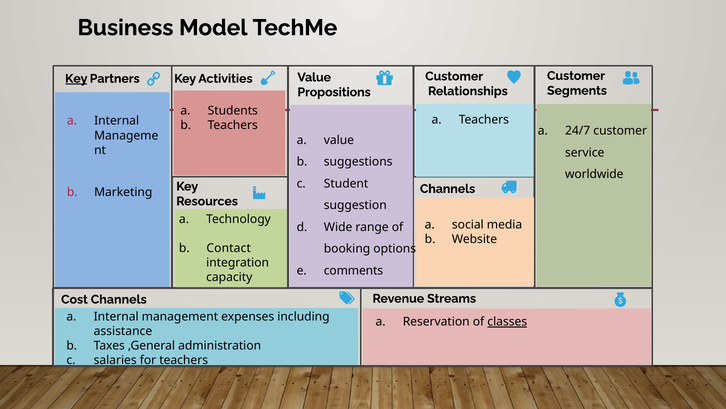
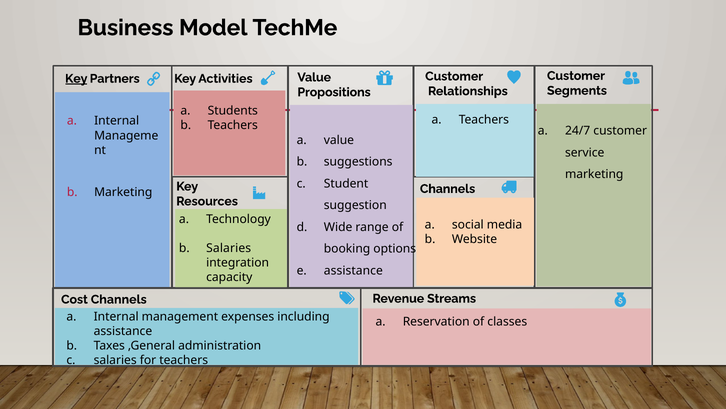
worldwide at (594, 174): worldwide -> marketing
Contact at (229, 248): Contact -> Salaries
comments at (353, 270): comments -> assistance
classes underline: present -> none
